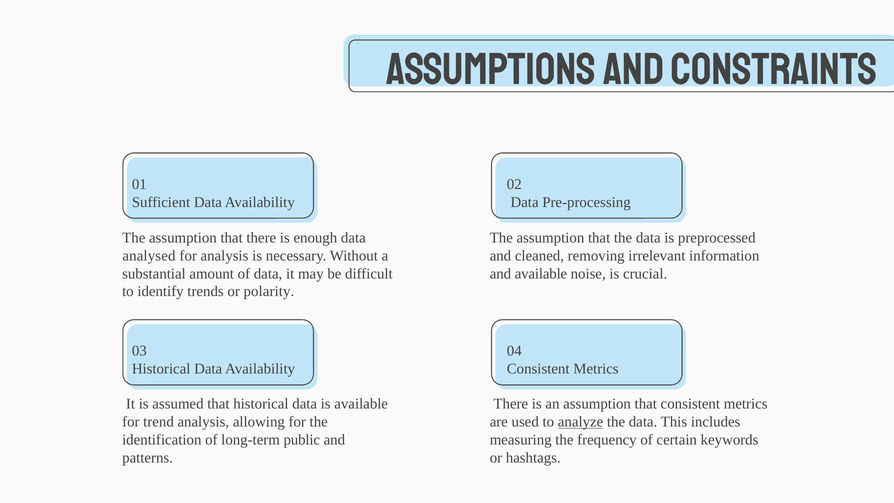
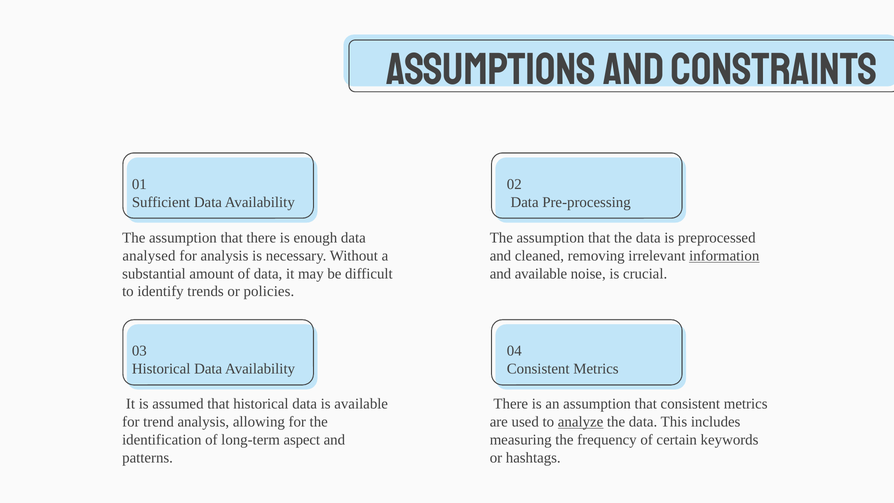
information underline: none -> present
polarity: polarity -> policies
public: public -> aspect
